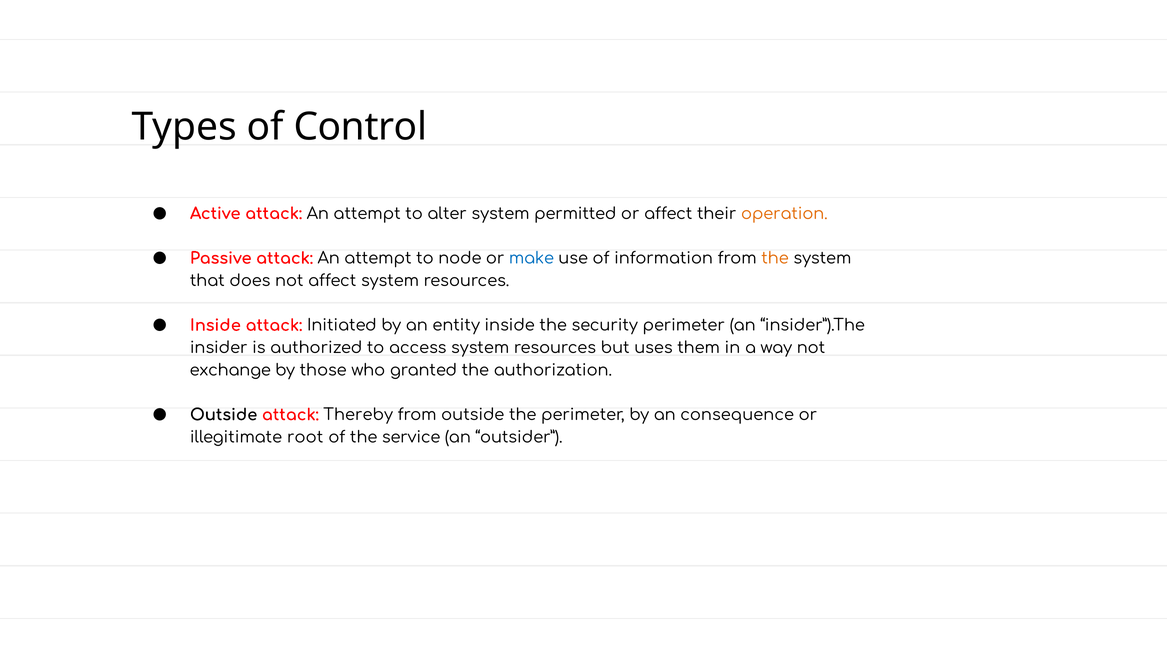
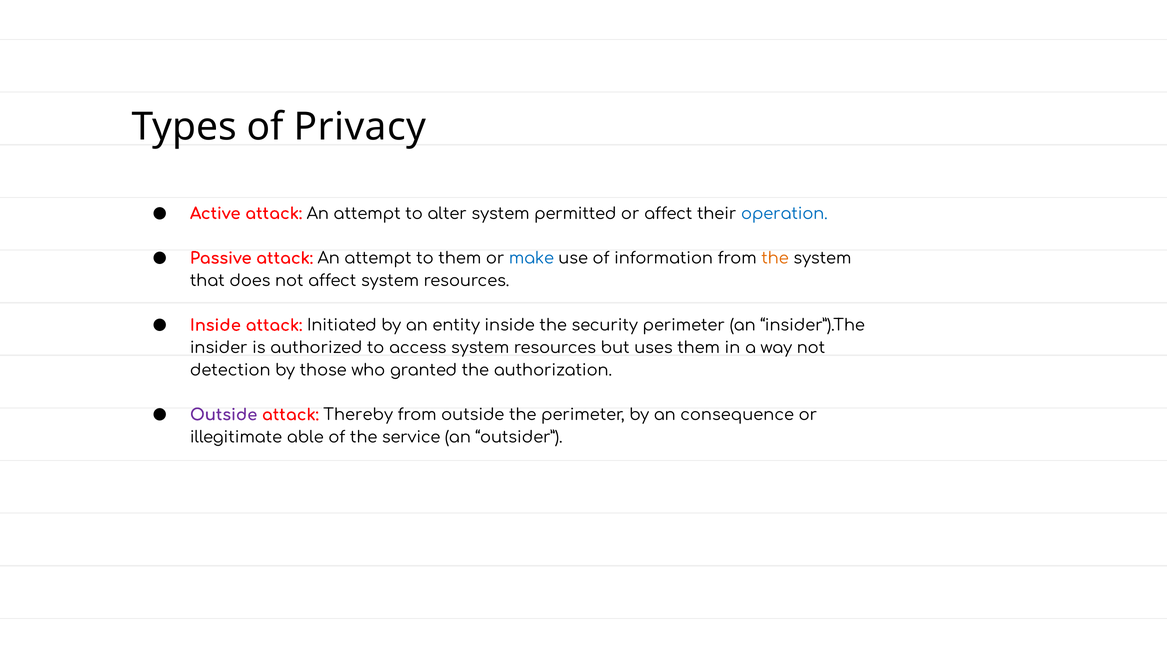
Control: Control -> Privacy
operation colour: orange -> blue
to node: node -> them
exchange: exchange -> detection
Outside at (224, 415) colour: black -> purple
root: root -> able
